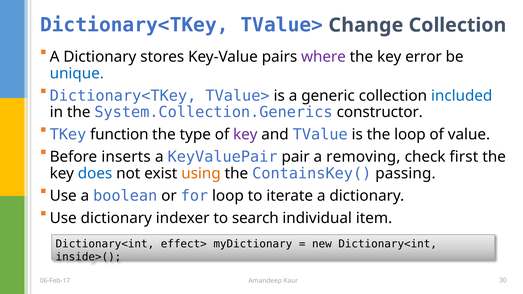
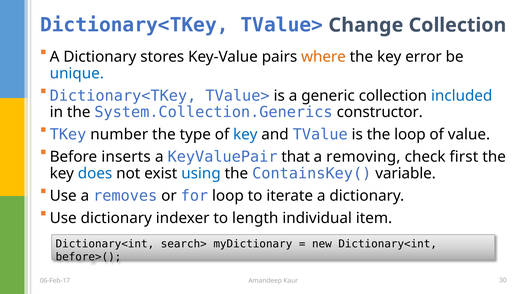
where colour: purple -> orange
function: function -> number
key at (245, 135) colour: purple -> blue
pair: pair -> that
using colour: orange -> blue
passing: passing -> variable
boolean: boolean -> removes
search: search -> length
effect>: effect> -> search>
inside>(: inside>( -> before>(
